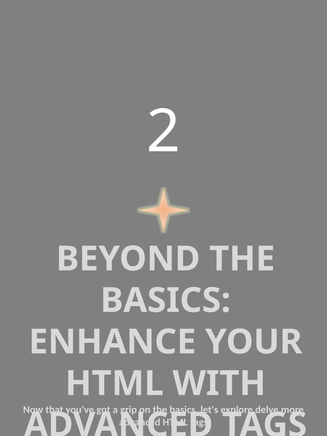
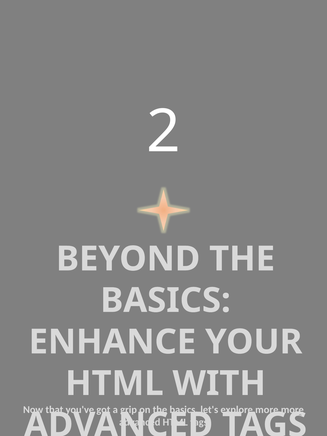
delve at (267, 410): delve -> more
